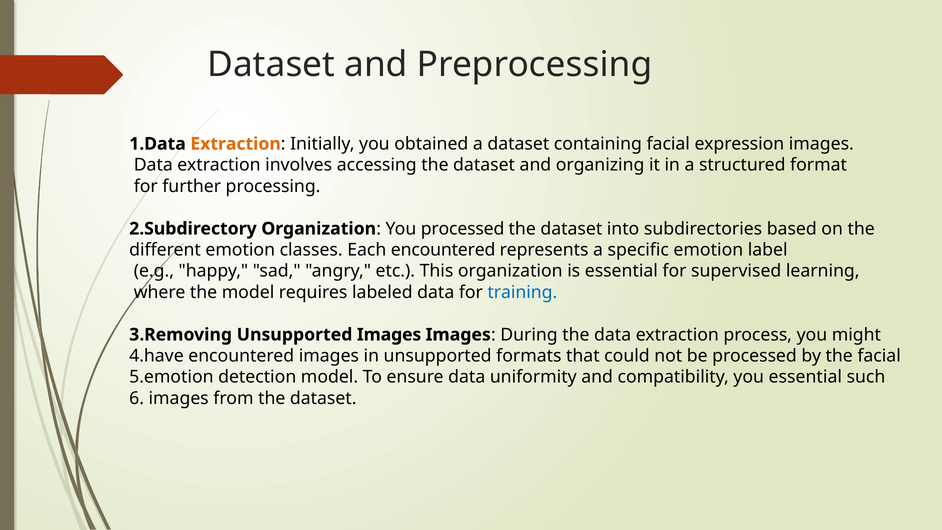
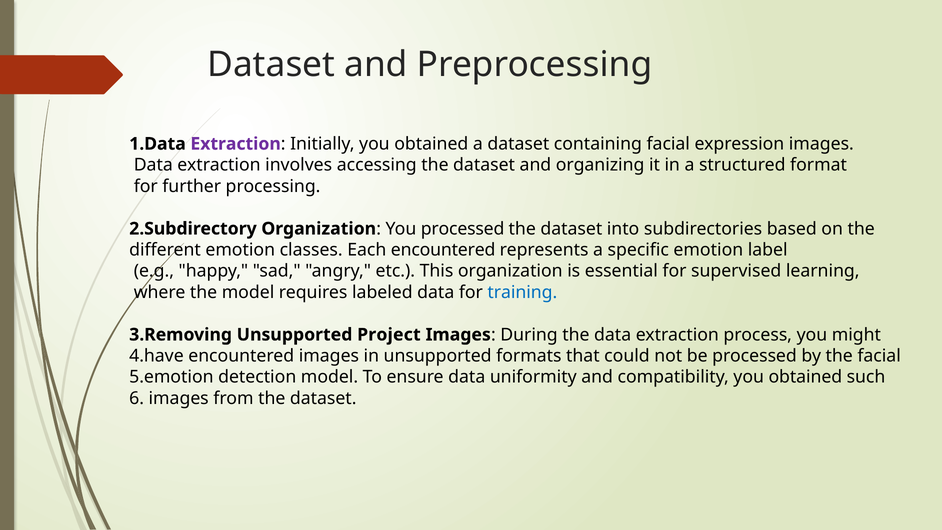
Extraction at (236, 144) colour: orange -> purple
Unsupported Images: Images -> Project
compatibility you essential: essential -> obtained
